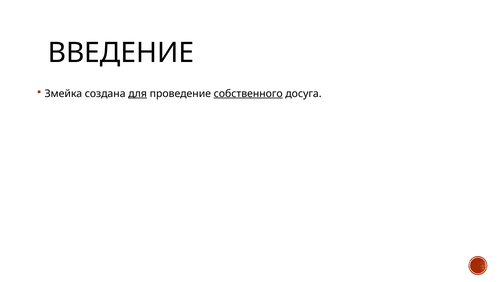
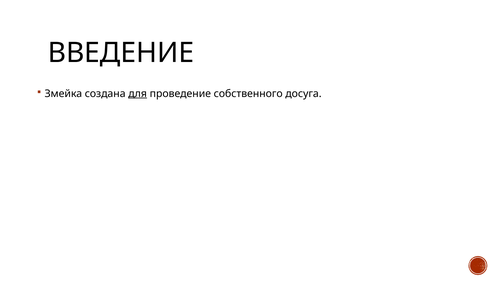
собственного underline: present -> none
